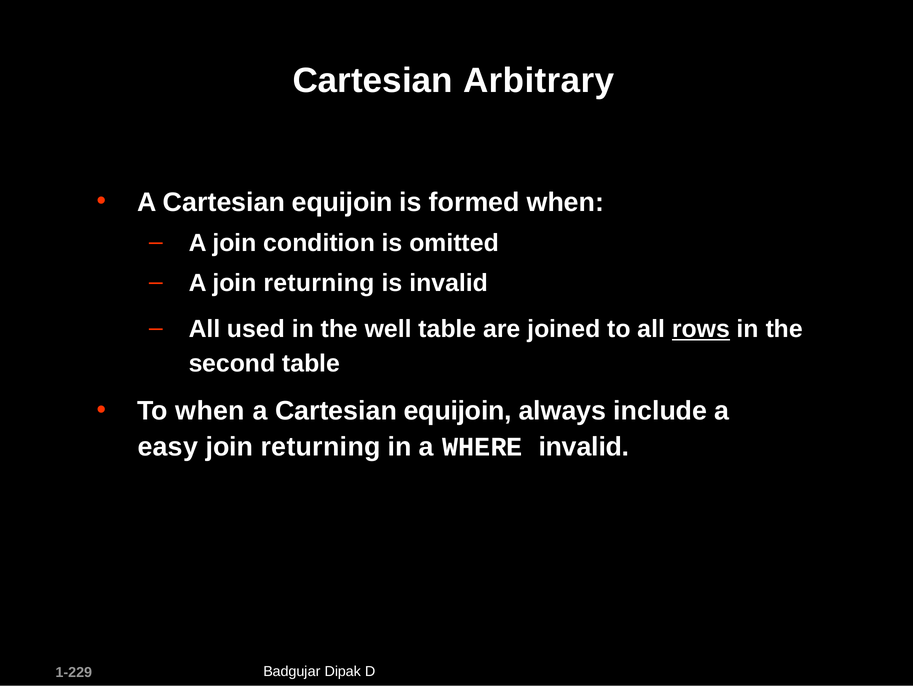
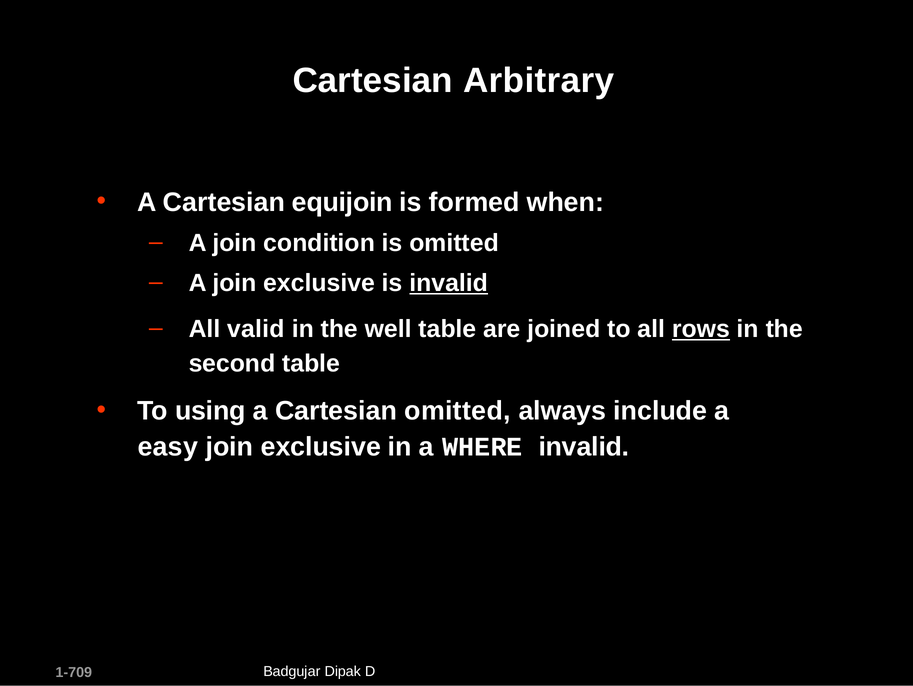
A join returning: returning -> exclusive
invalid at (449, 283) underline: none -> present
used: used -> valid
To when: when -> using
equijoin at (458, 411): equijoin -> omitted
returning at (321, 447): returning -> exclusive
1-229: 1-229 -> 1-709
